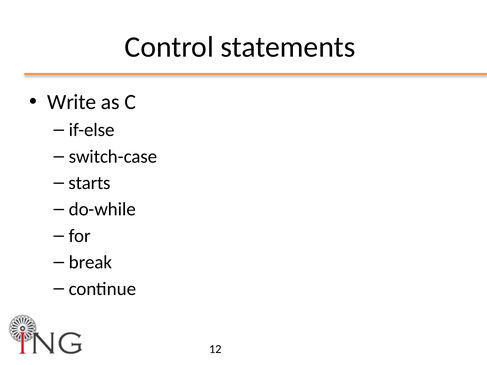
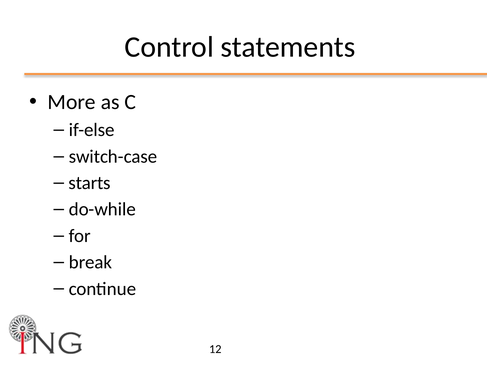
Write: Write -> More
